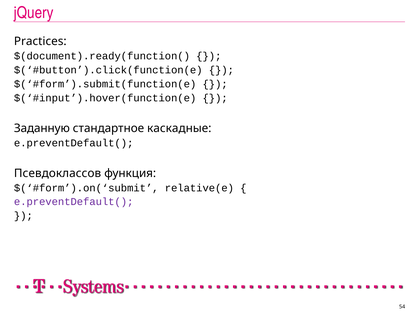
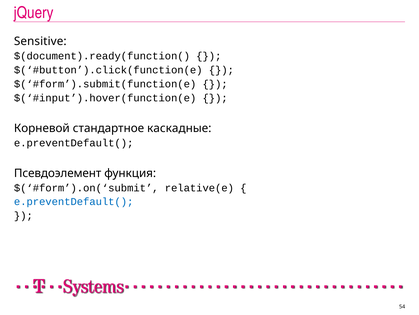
Practices: Practices -> Sensitive
Заданную: Заданную -> Корневой
Псевдоклассов: Псевдоклассов -> Псевдоэлемент
e.preventDefault( at (74, 201) colour: purple -> blue
